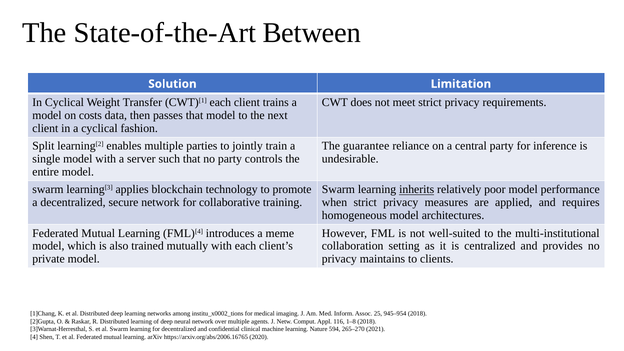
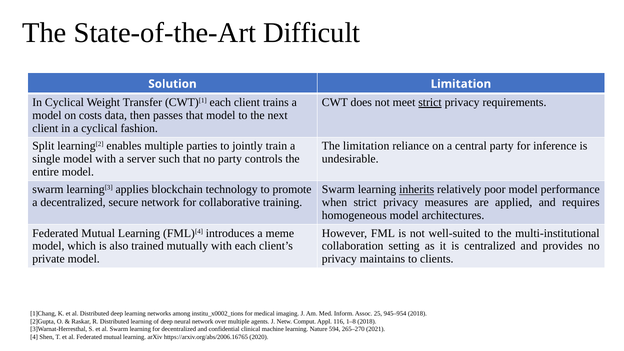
Between: Between -> Difficult
strict at (430, 103) underline: none -> present
The guarantee: guarantee -> limitation
